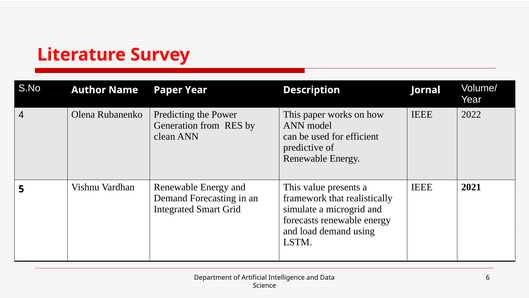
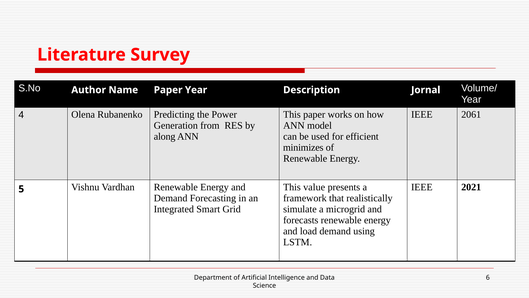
2022: 2022 -> 2061
clean: clean -> along
predictive: predictive -> minimizes
